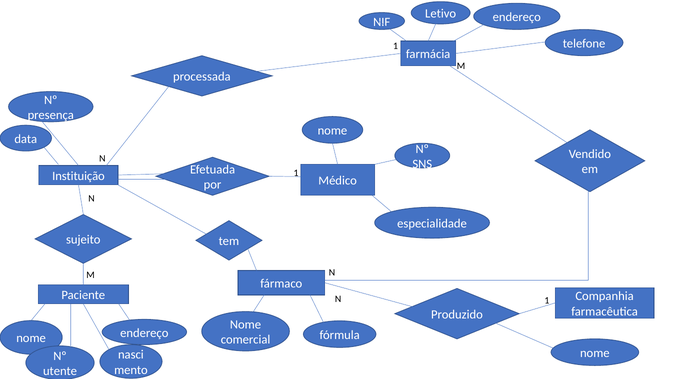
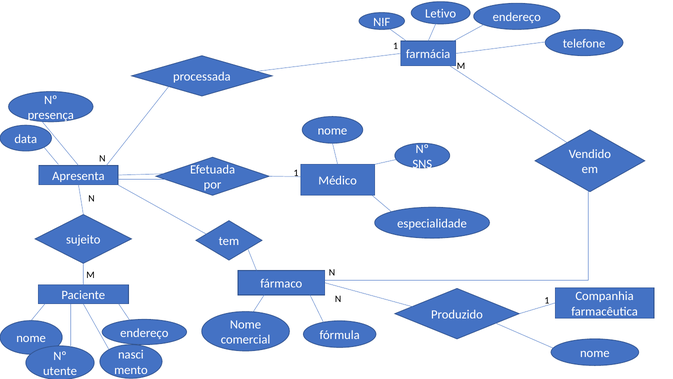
Instituição: Instituição -> Apresenta
